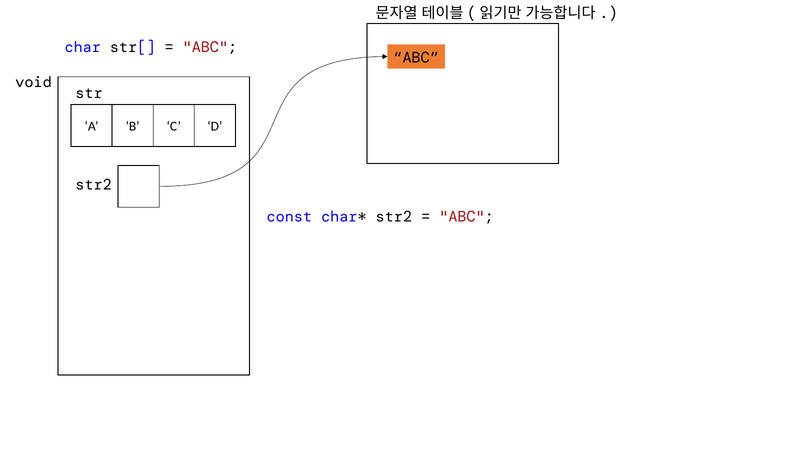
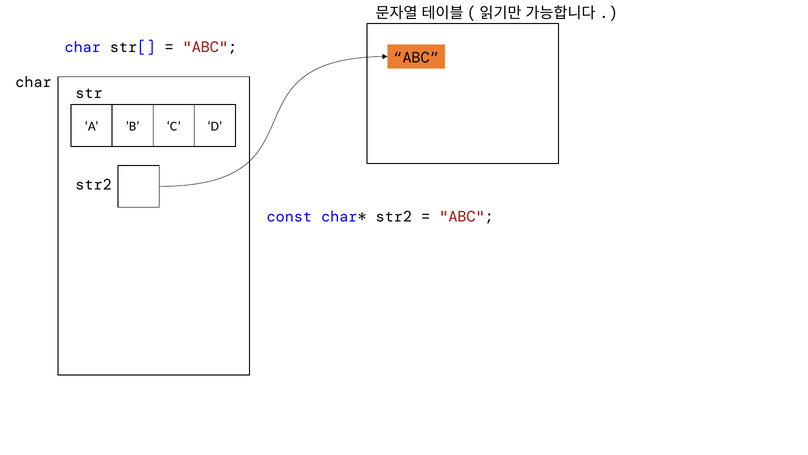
void at (34, 82): void -> char
